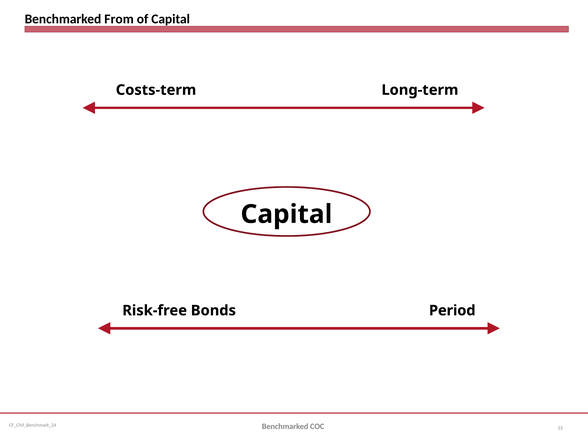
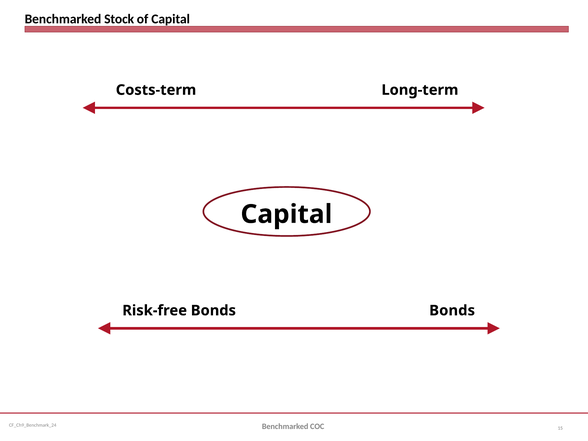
From: From -> Stock
Period at (452, 310): Period -> Bonds
